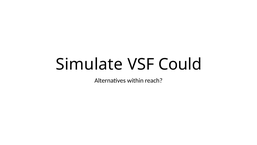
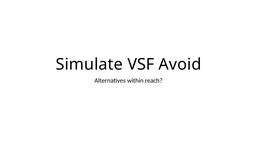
Could: Could -> Avoid
